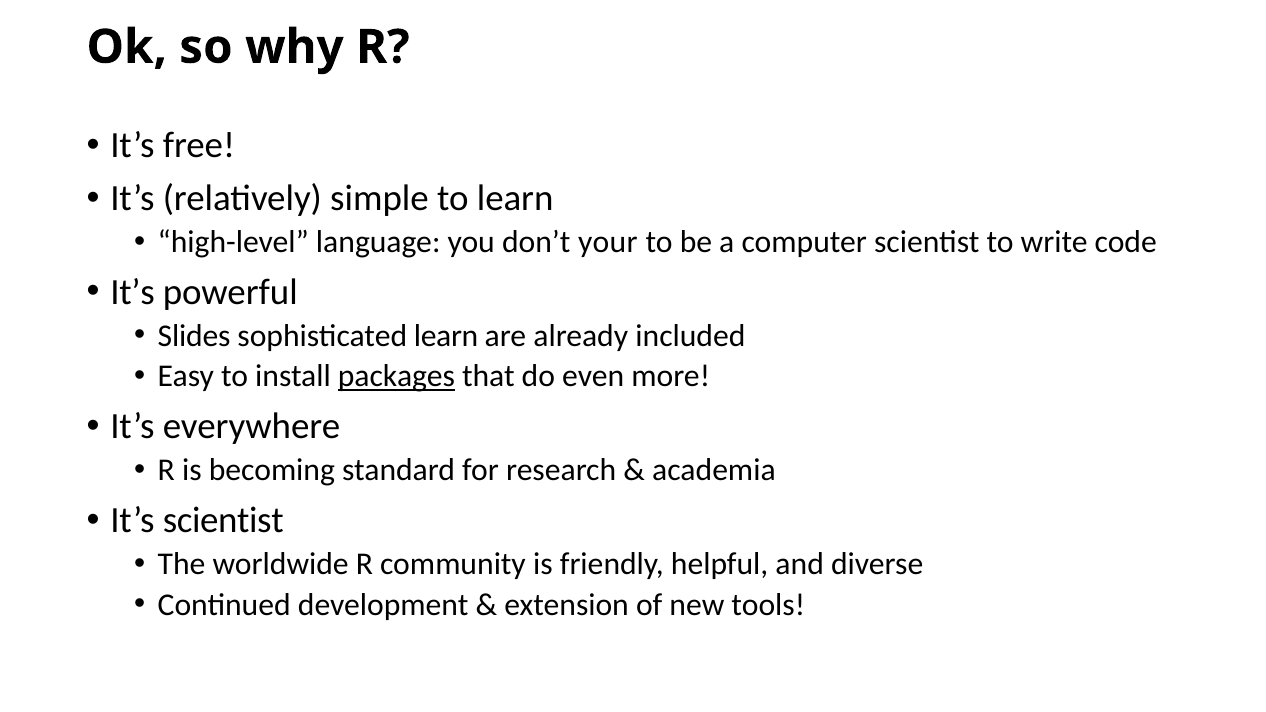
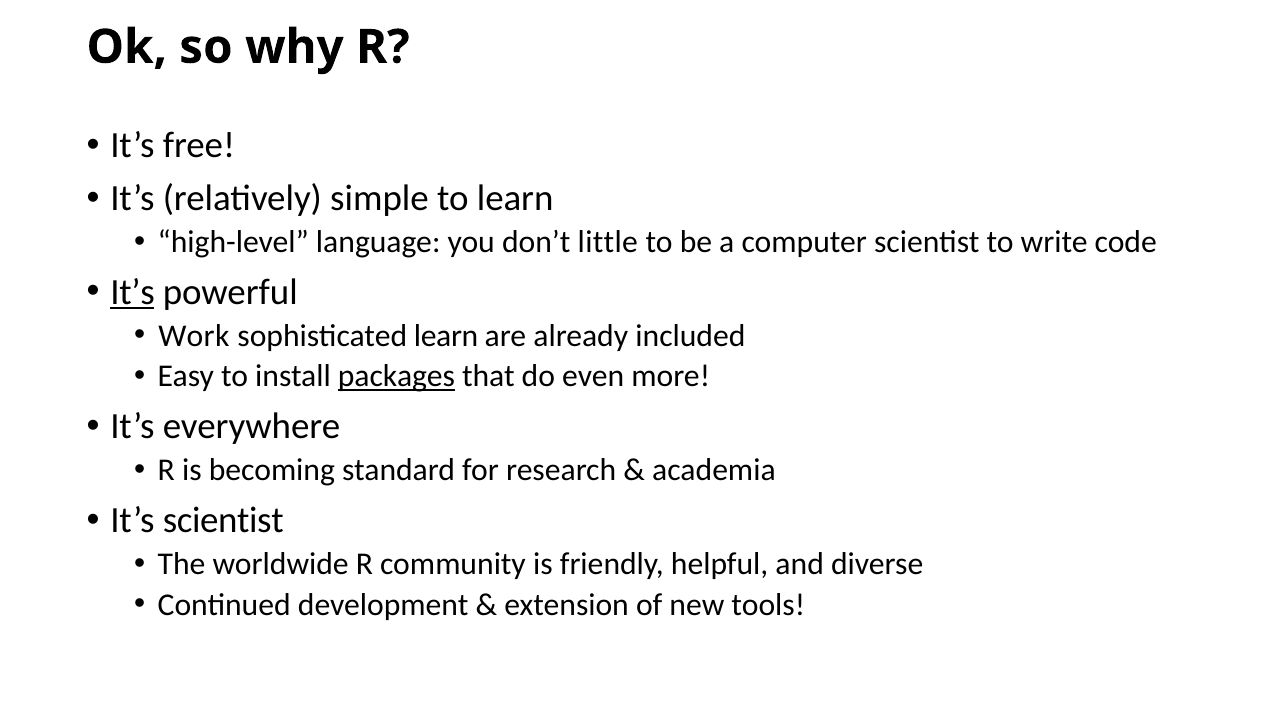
your: your -> little
It’s at (132, 292) underline: none -> present
Slides: Slides -> Work
